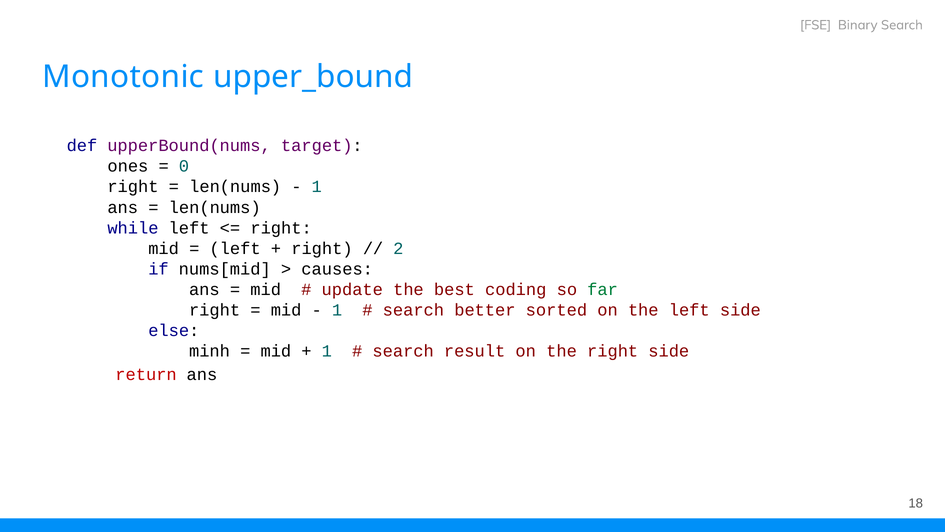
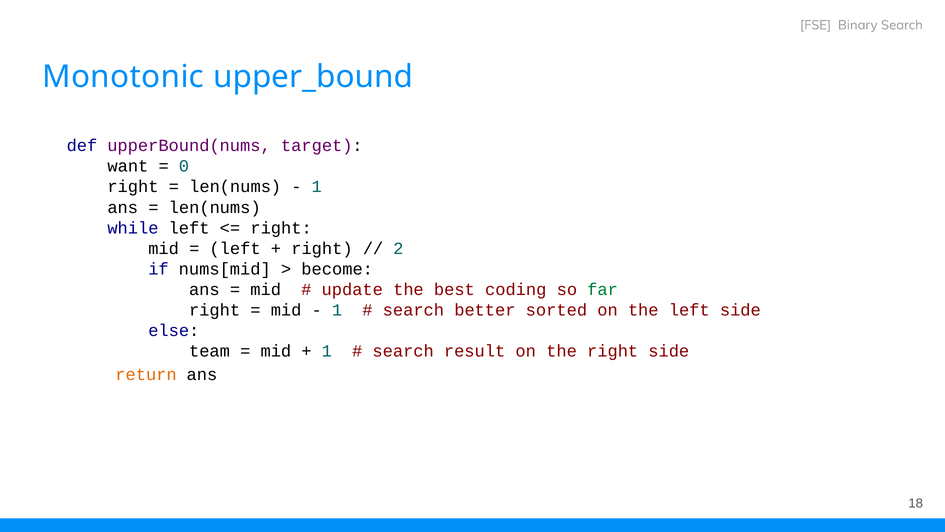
ones: ones -> want
causes: causes -> become
minh: minh -> team
return colour: red -> orange
